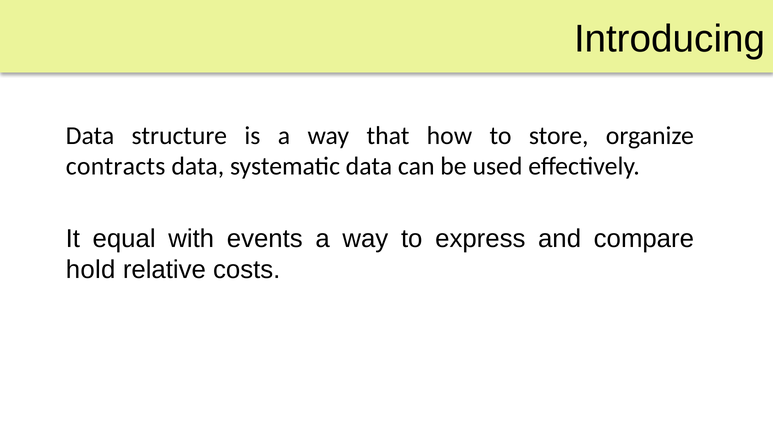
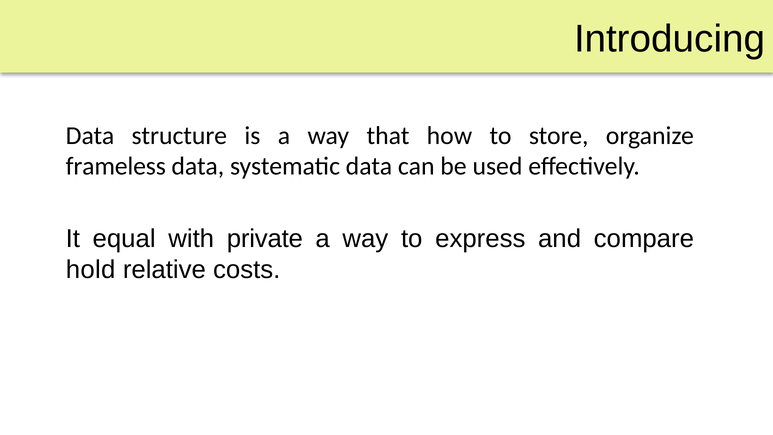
contracts: contracts -> frameless
events: events -> private
